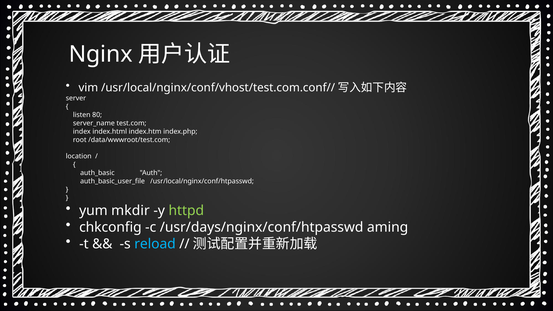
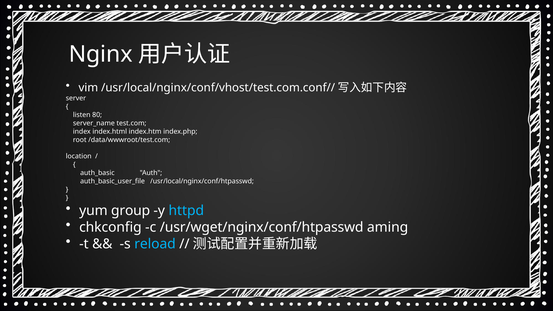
mkdir: mkdir -> group
httpd colour: light green -> light blue
/usr/days/nginx/conf/htpasswd: /usr/days/nginx/conf/htpasswd -> /usr/wget/nginx/conf/htpasswd
